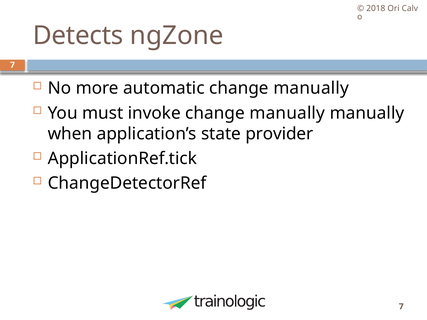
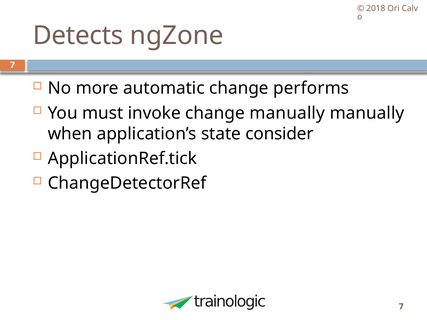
automatic change manually: manually -> performs
provider: provider -> consider
